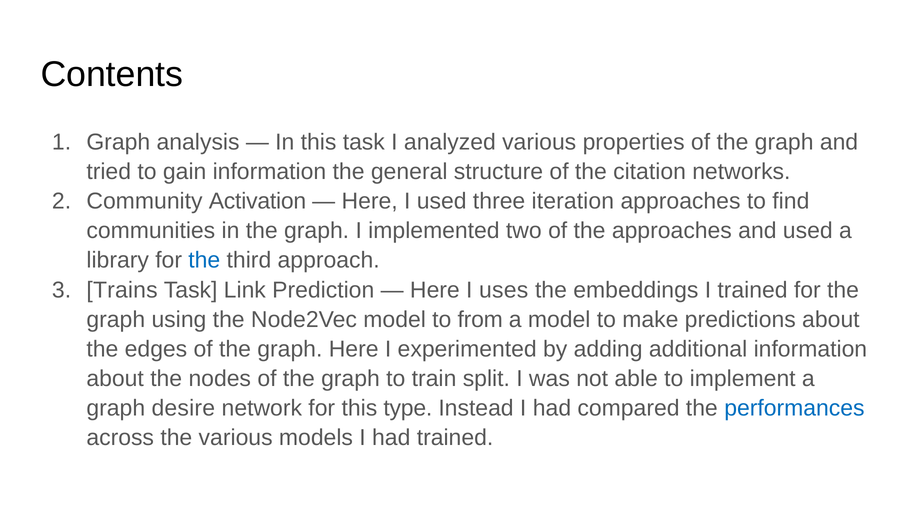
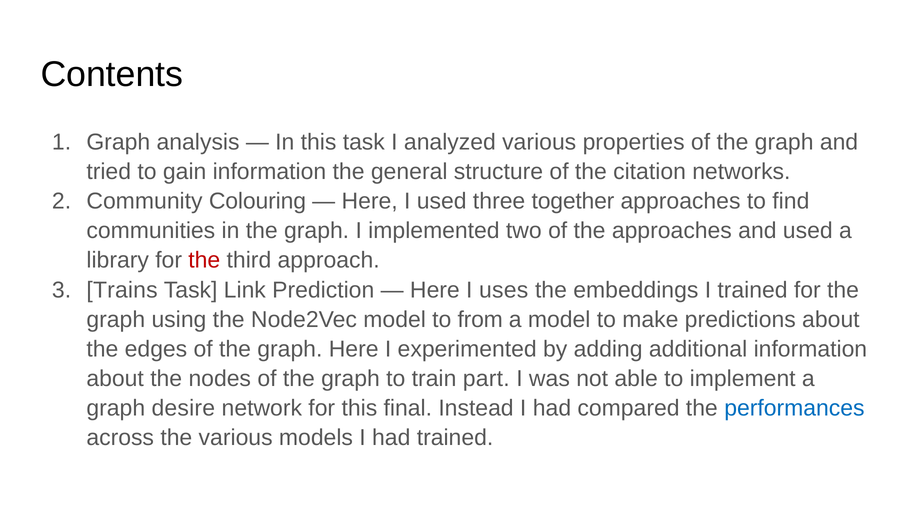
Activation: Activation -> Colouring
iteration: iteration -> together
the at (204, 260) colour: blue -> red
split: split -> part
type: type -> final
